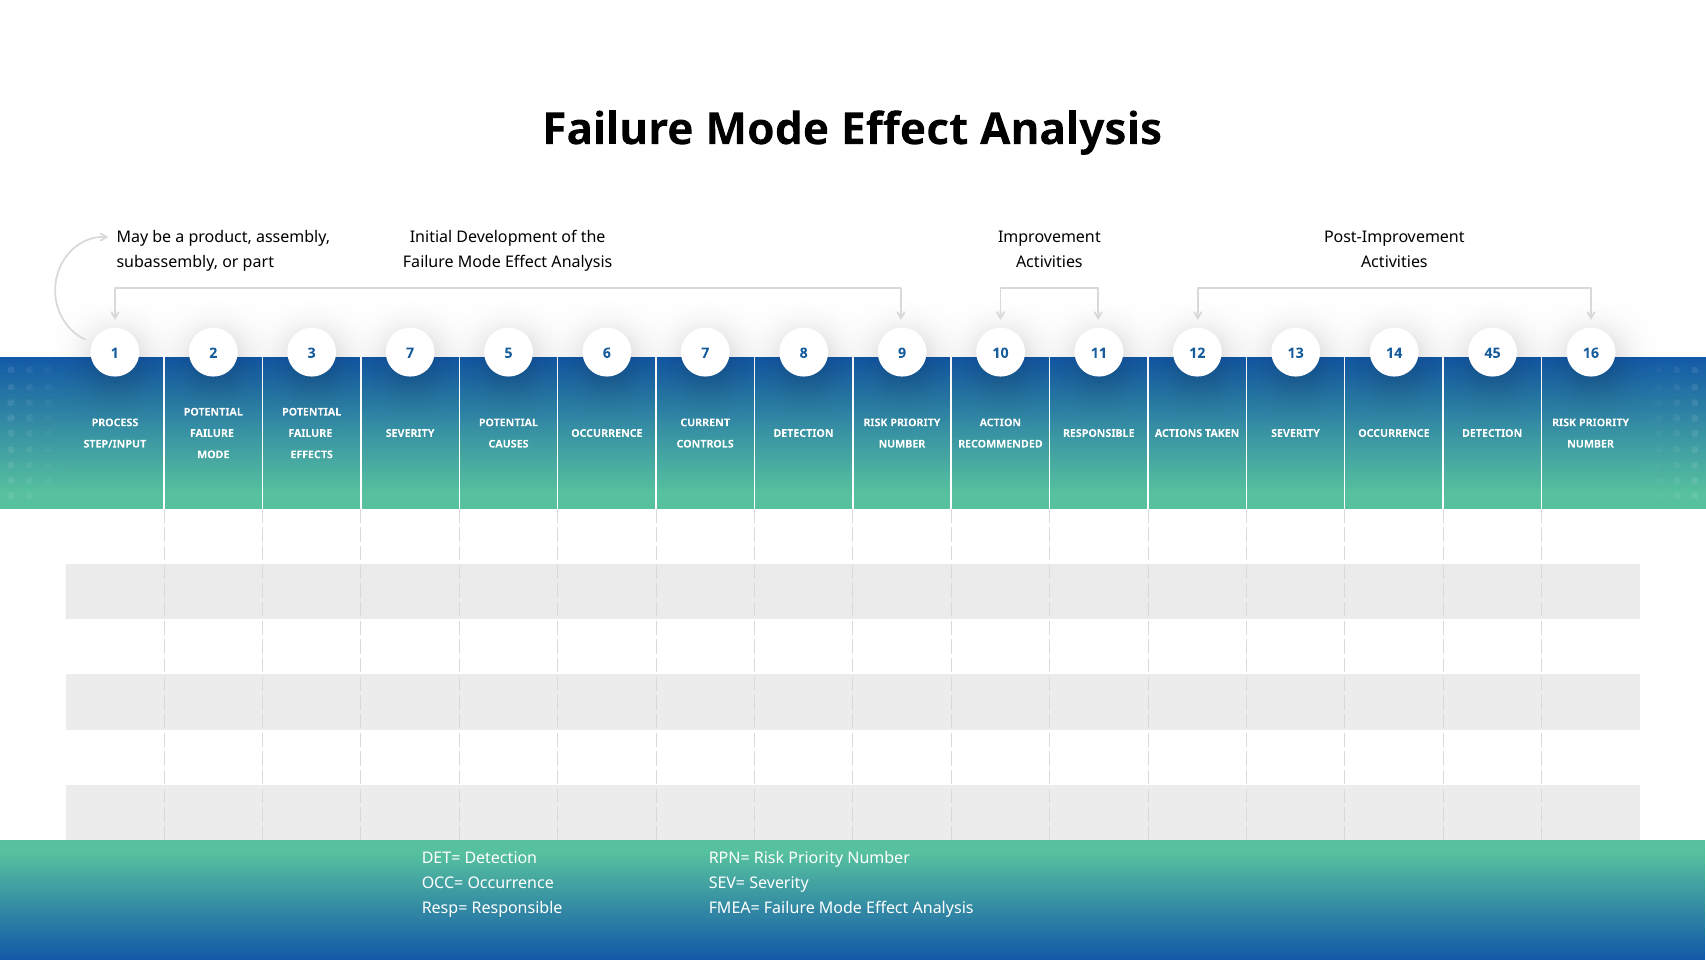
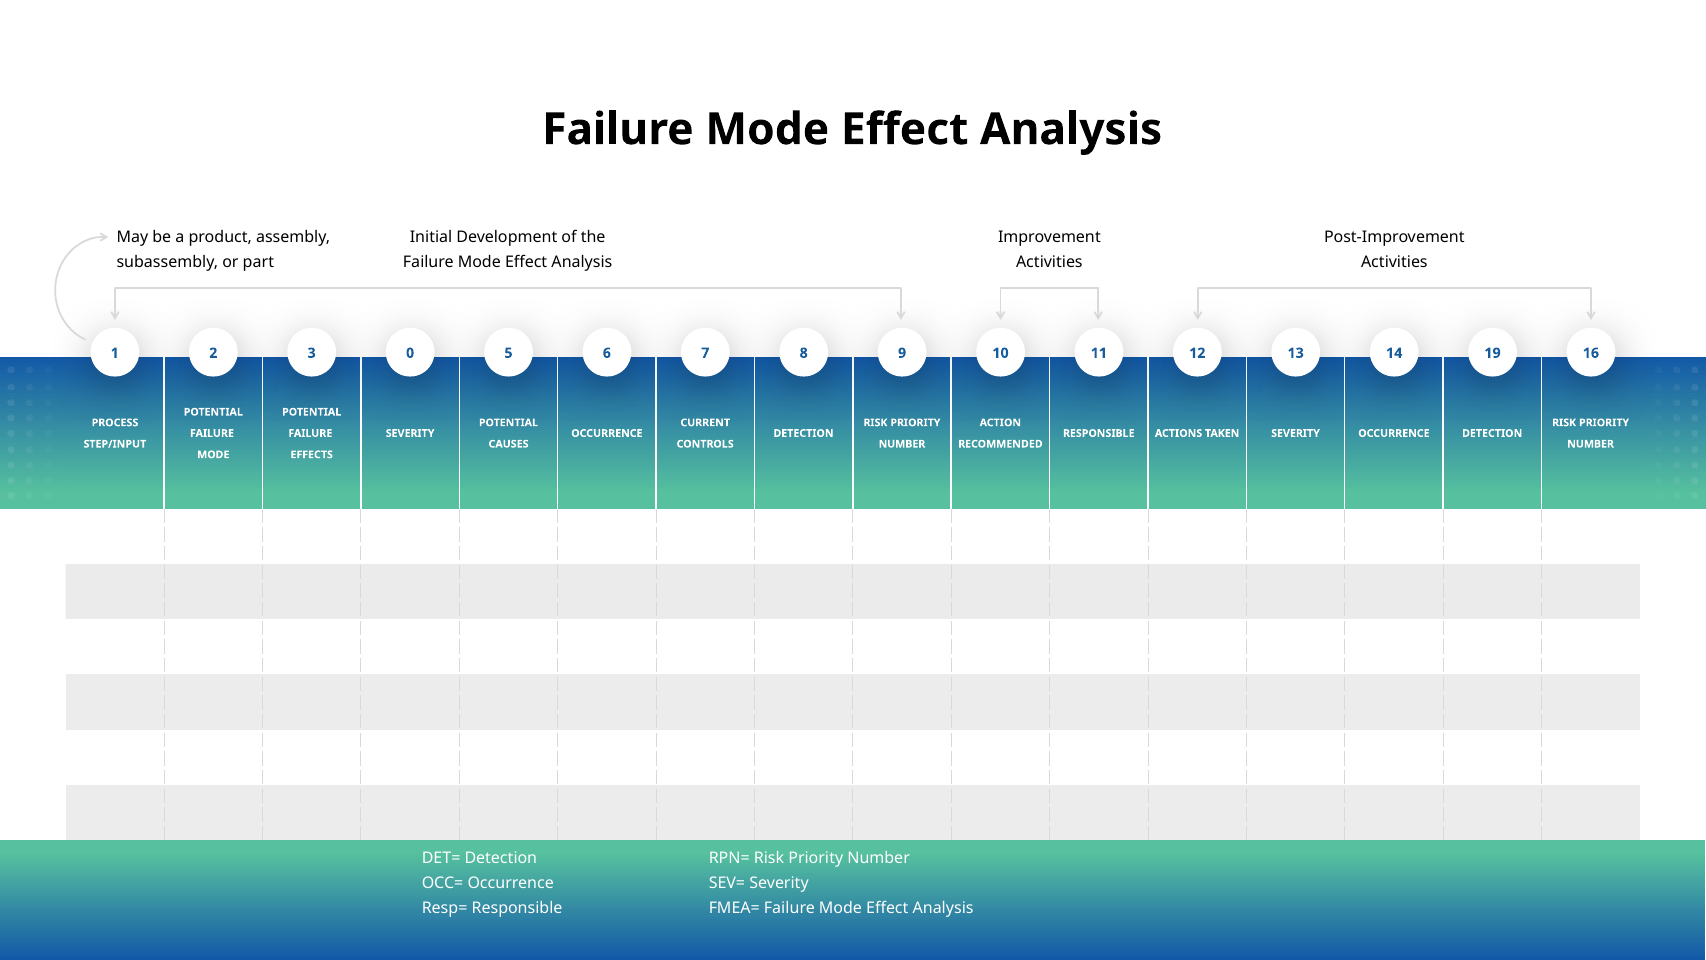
3 7: 7 -> 0
45: 45 -> 19
